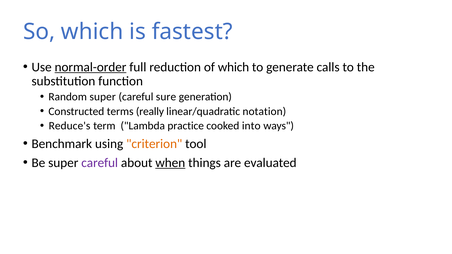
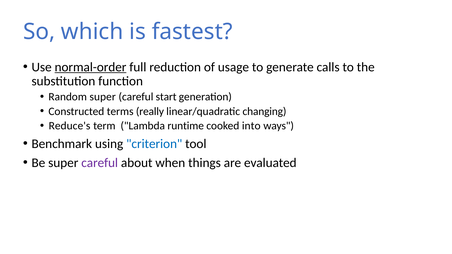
of which: which -> usage
sure: sure -> start
notation: notation -> changing
practice: practice -> runtime
criterion colour: orange -> blue
when underline: present -> none
